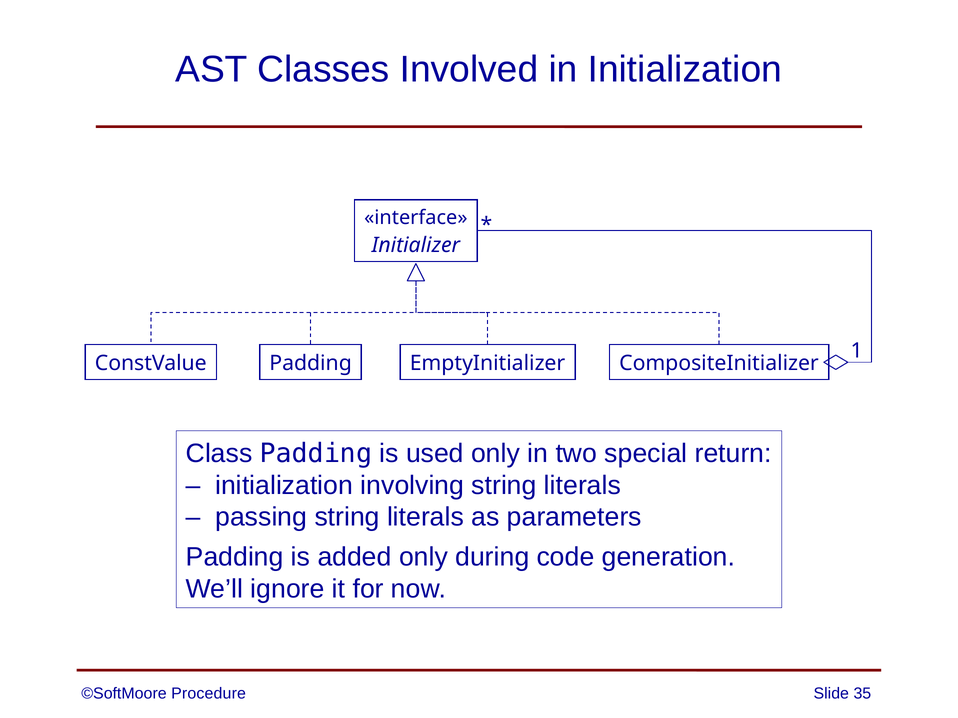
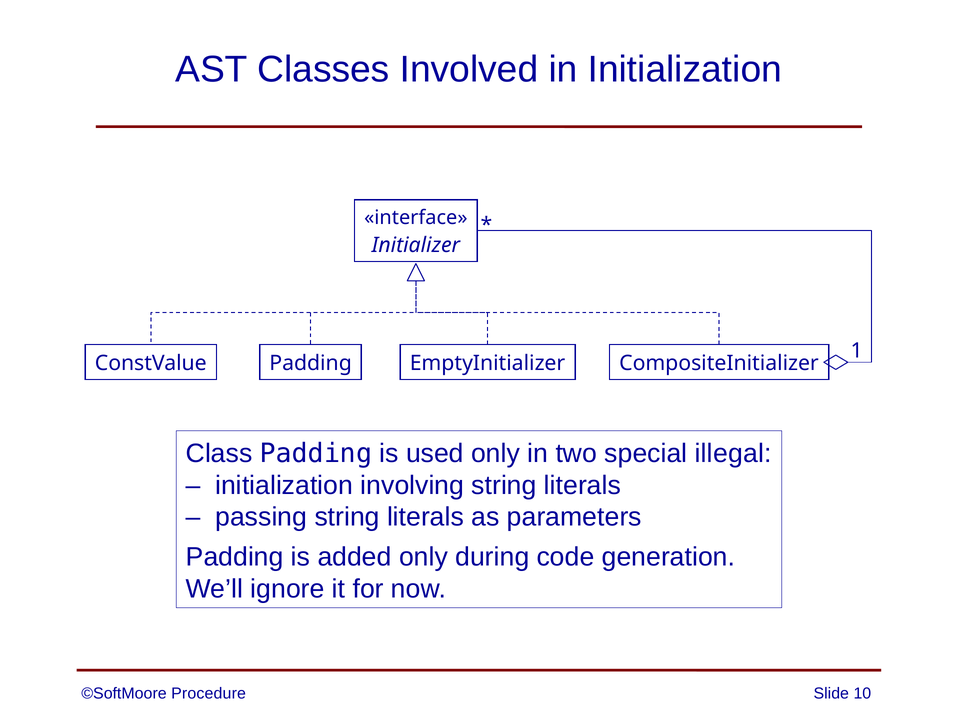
return: return -> illegal
35: 35 -> 10
